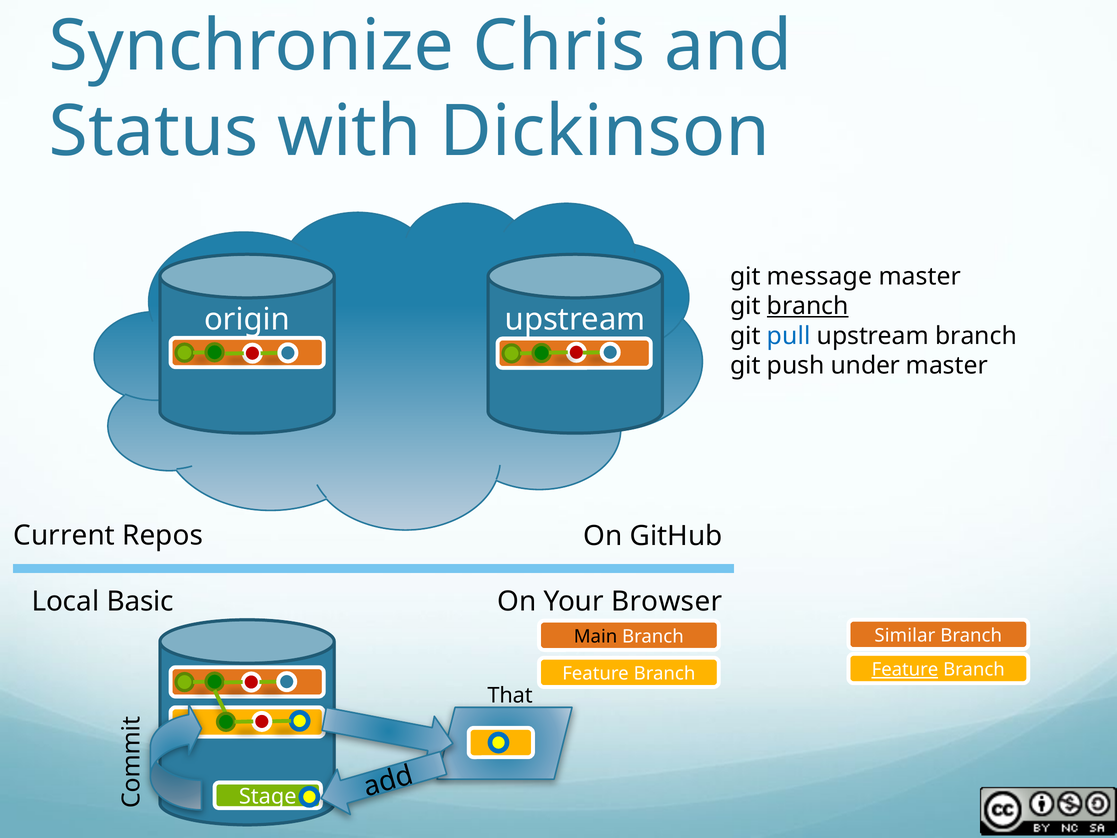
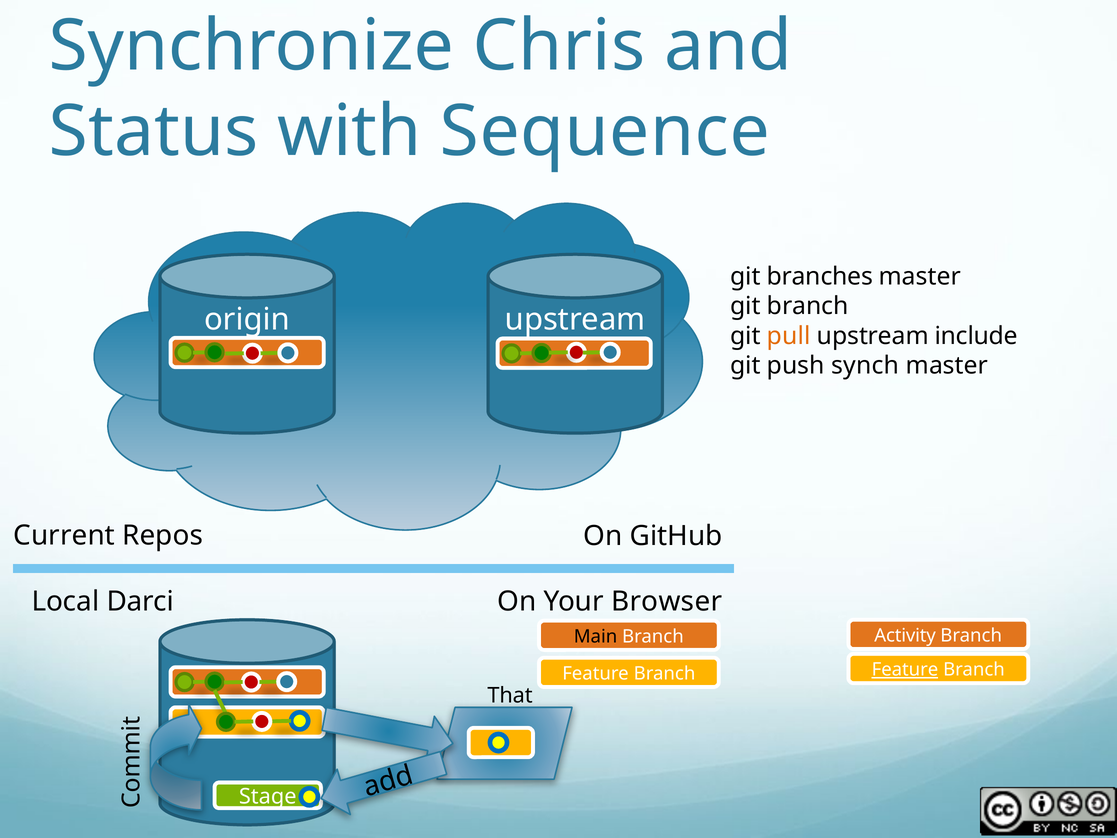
Dickinson: Dickinson -> Sequence
message: message -> branches
branch at (808, 306) underline: present -> none
pull colour: blue -> orange
upstream branch: branch -> include
under: under -> synch
Basic: Basic -> Darci
Similar: Similar -> Activity
